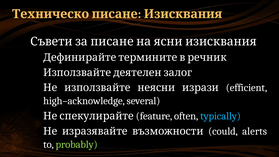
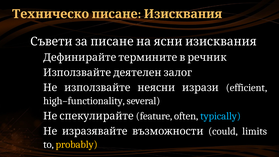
high–acknowledge: high–acknowledge -> high–functionality
alerts: alerts -> limits
probably colour: light green -> yellow
